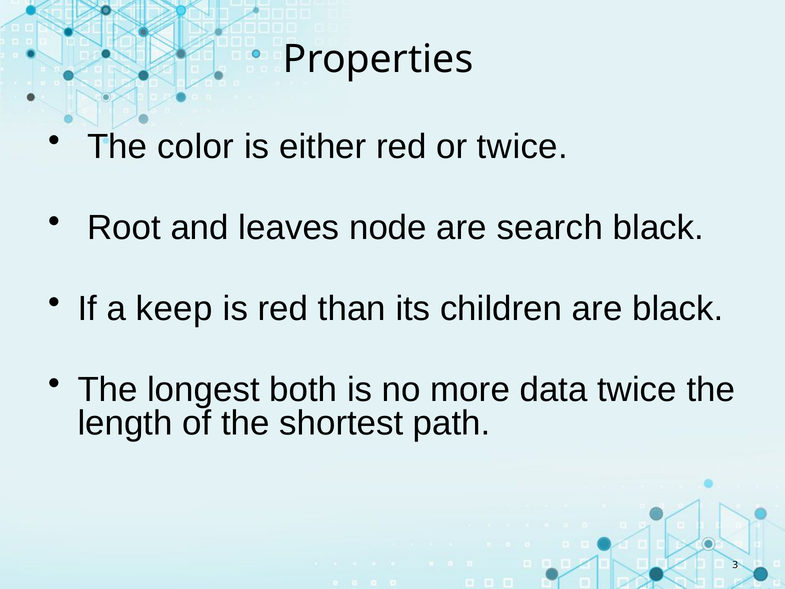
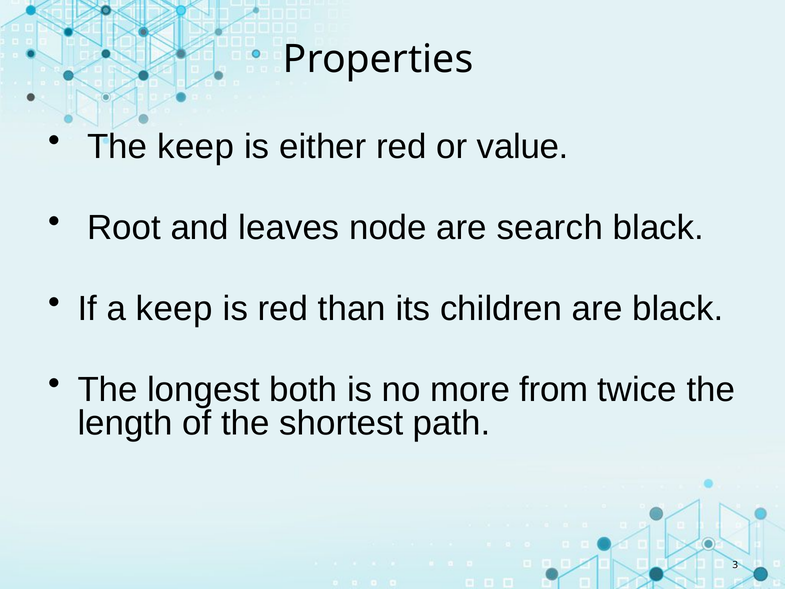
The color: color -> keep
or twice: twice -> value
data: data -> from
